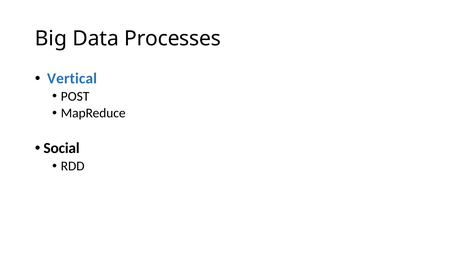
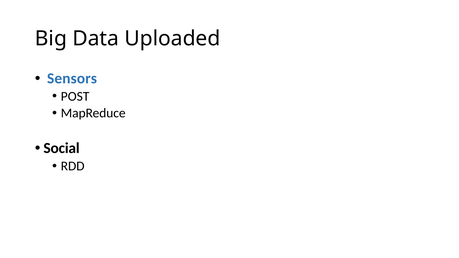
Processes: Processes -> Uploaded
Vertical: Vertical -> Sensors
